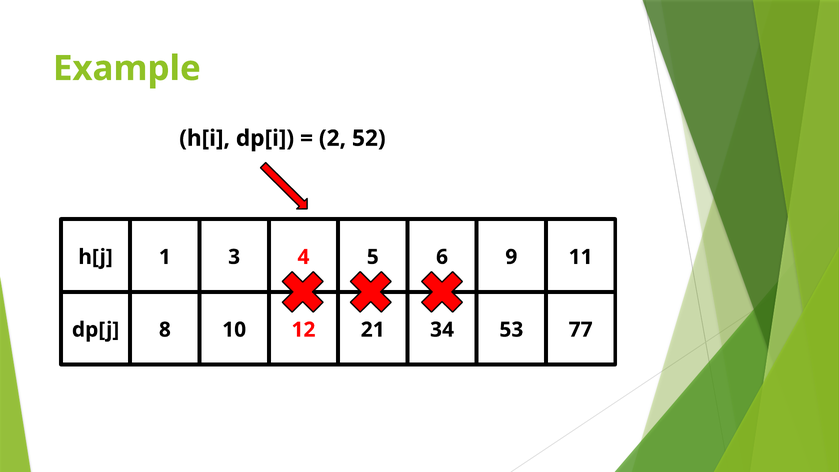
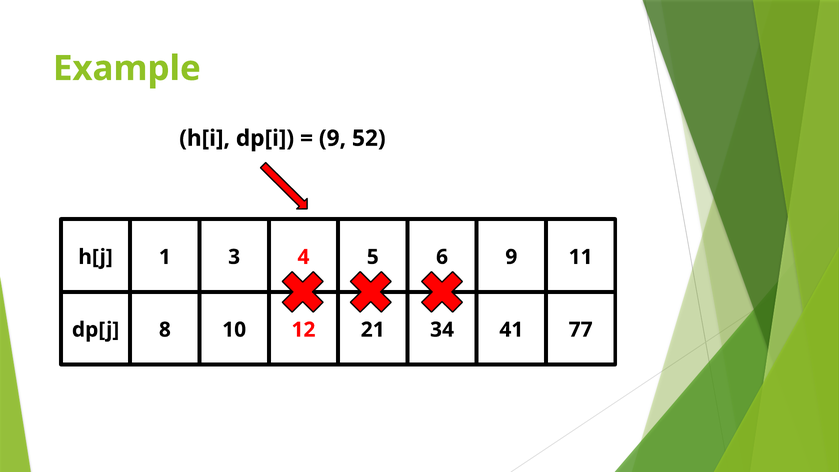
2 at (332, 138): 2 -> 9
53: 53 -> 41
